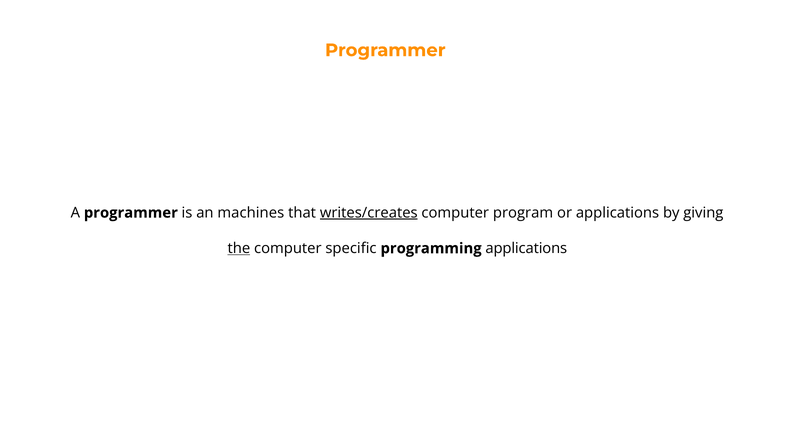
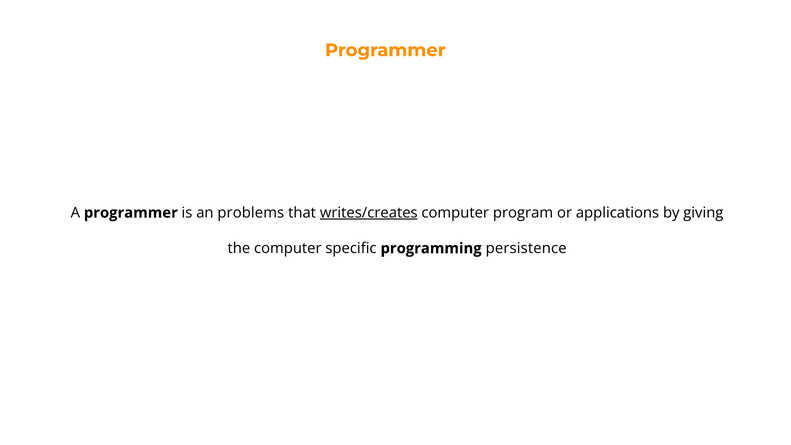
machines: machines -> problems
the underline: present -> none
programming applications: applications -> persistence
